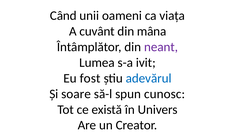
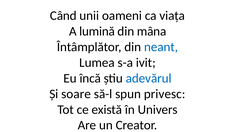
cuvânt: cuvânt -> lumină
neant colour: purple -> blue
fost: fost -> încă
cunosc: cunosc -> privesc
